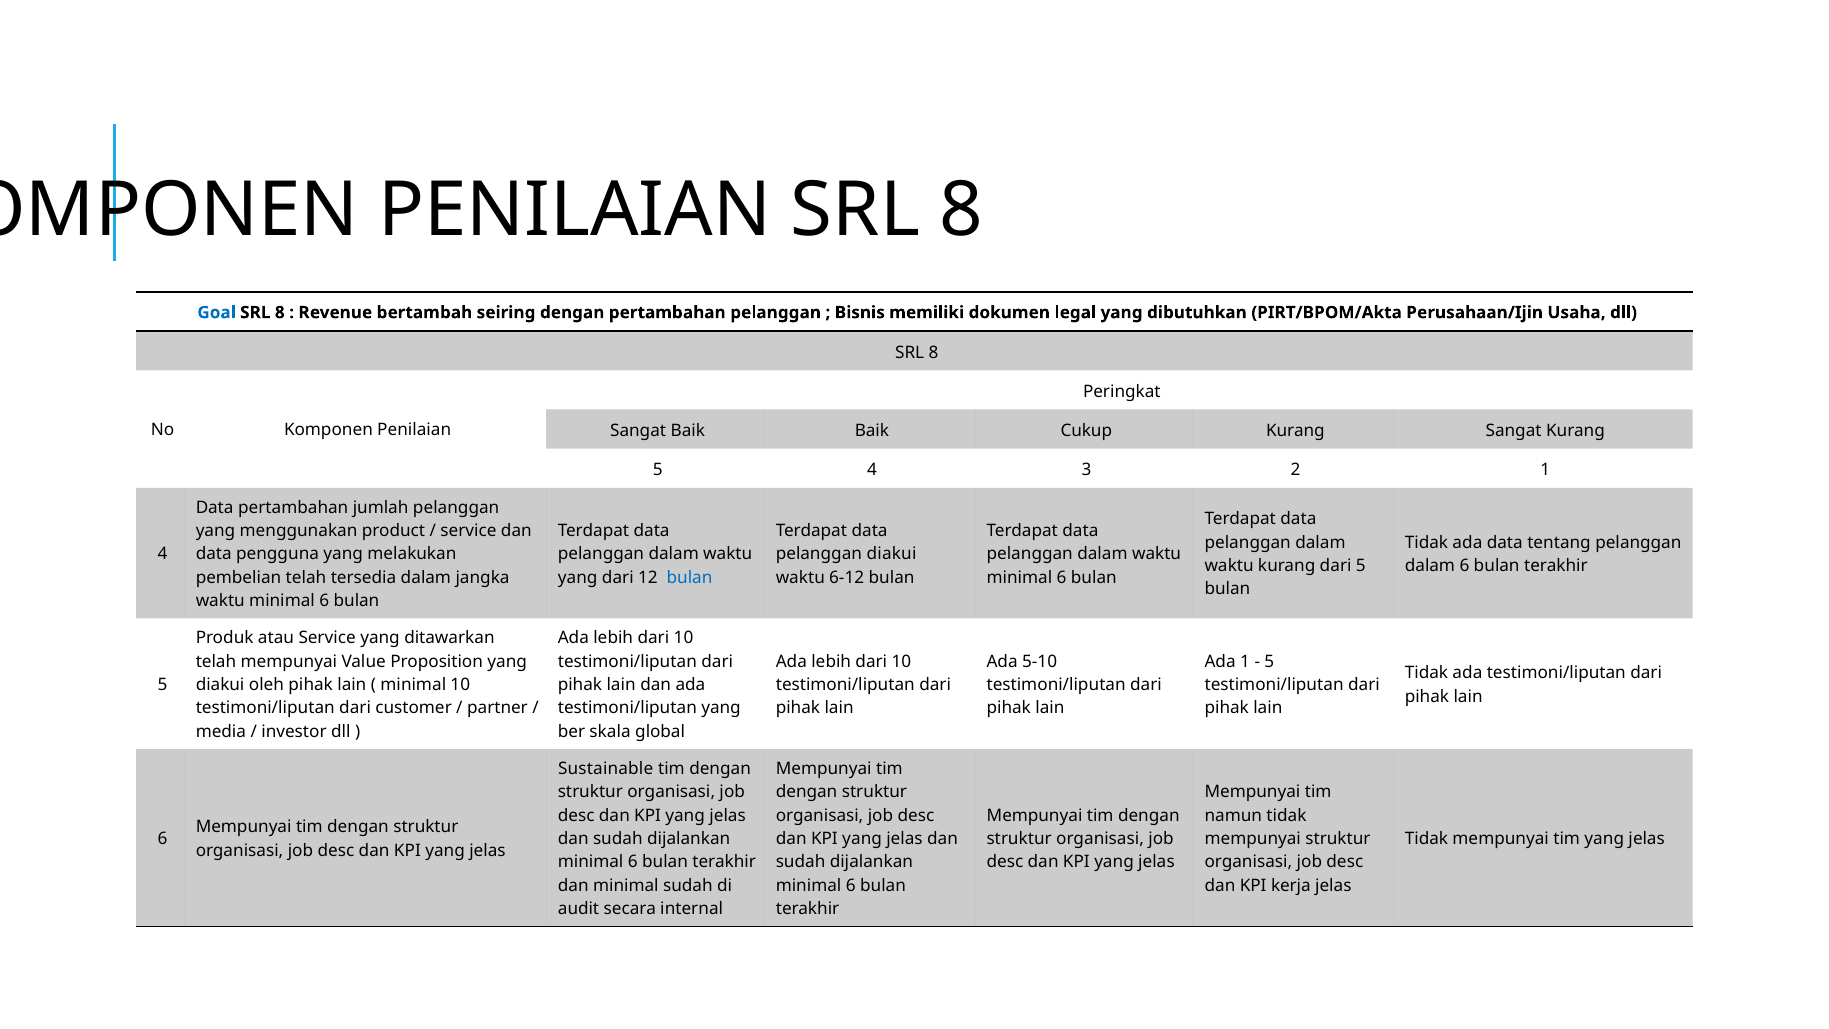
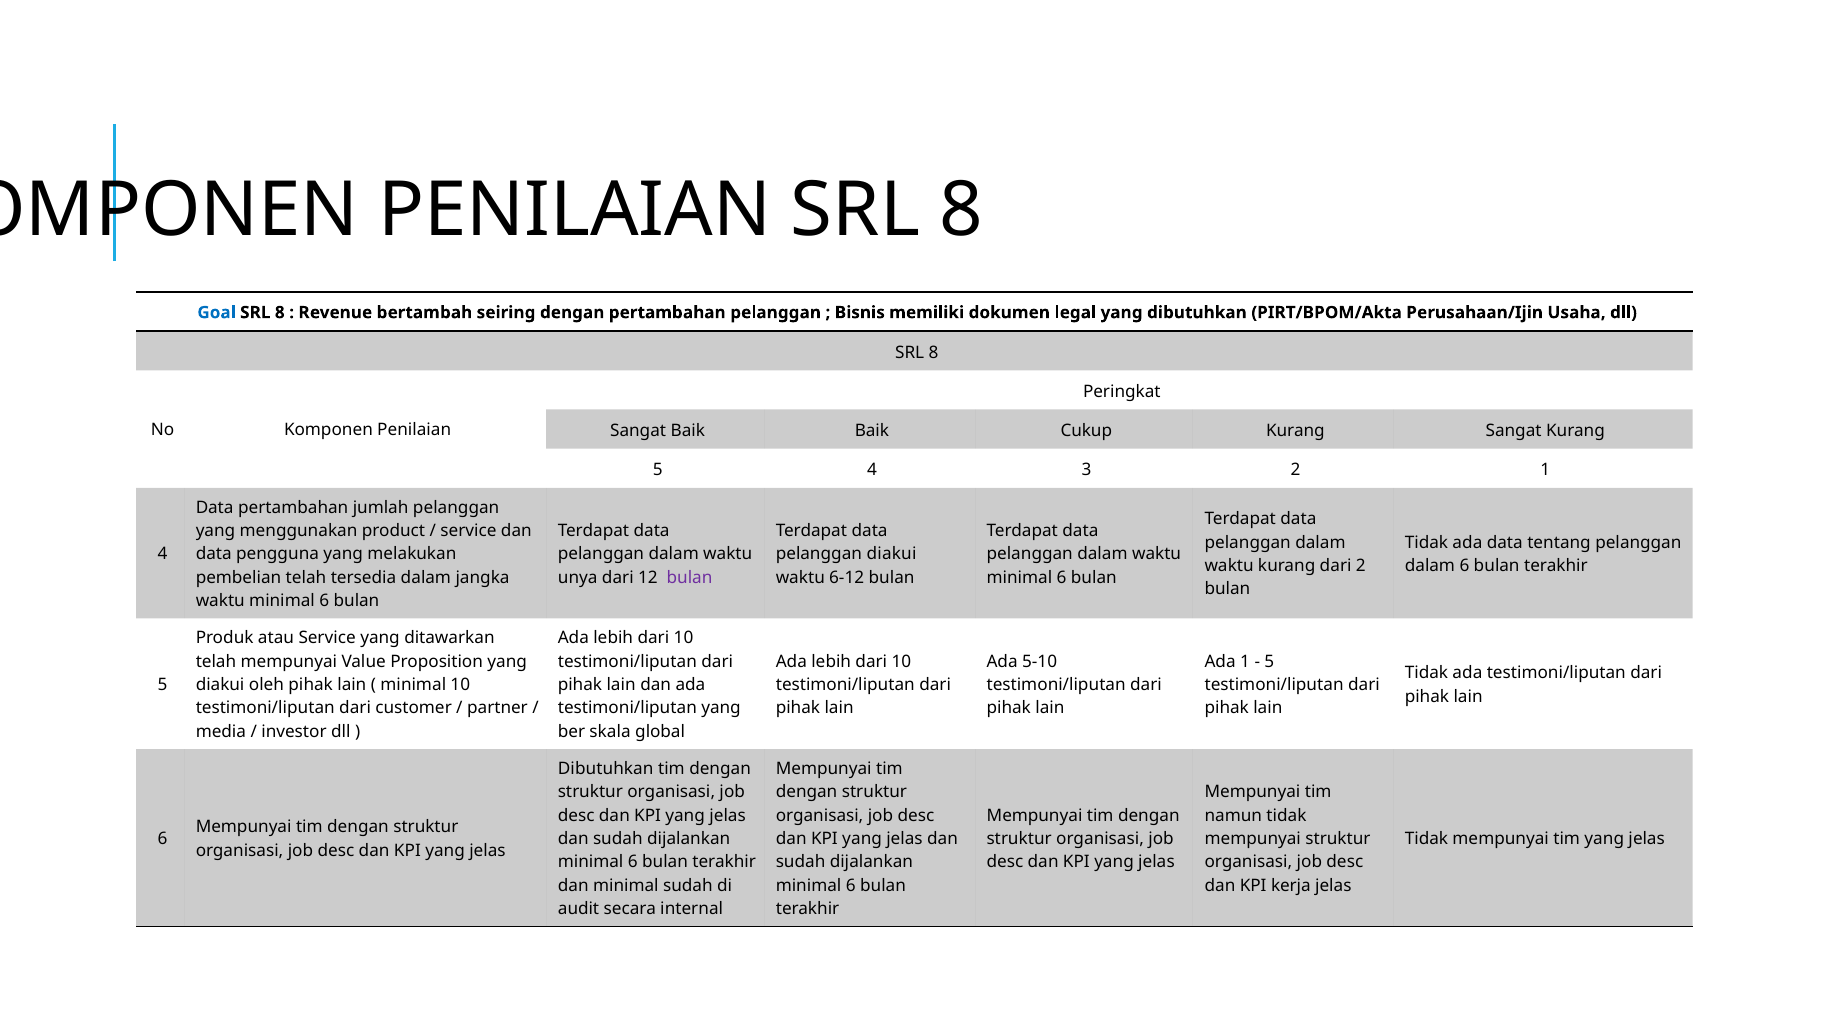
dari 5: 5 -> 2
yang at (578, 577): yang -> unya
bulan at (690, 577) colour: blue -> purple
Sustainable at (606, 769): Sustainable -> Dibutuhkan
